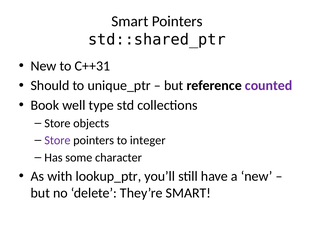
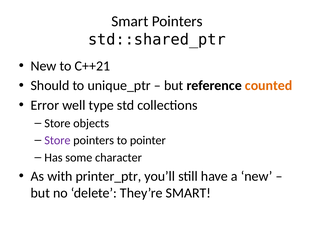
C++31: C++31 -> C++21
counted colour: purple -> orange
Book: Book -> Error
integer: integer -> pointer
lookup_ptr: lookup_ptr -> printer_ptr
